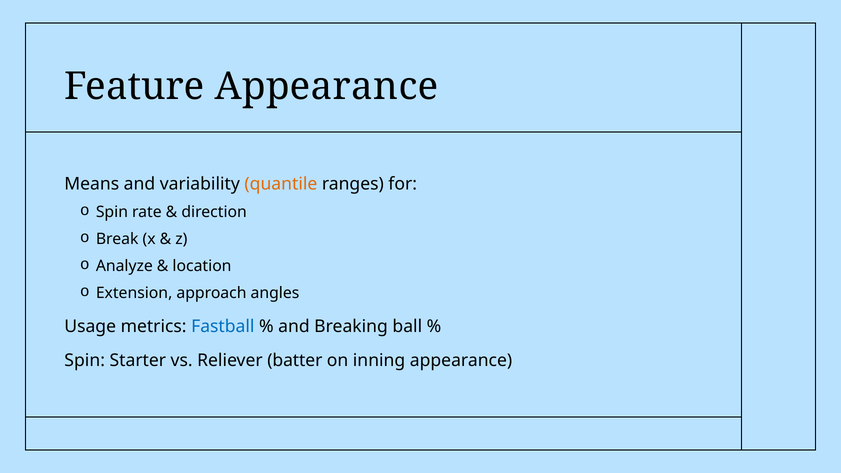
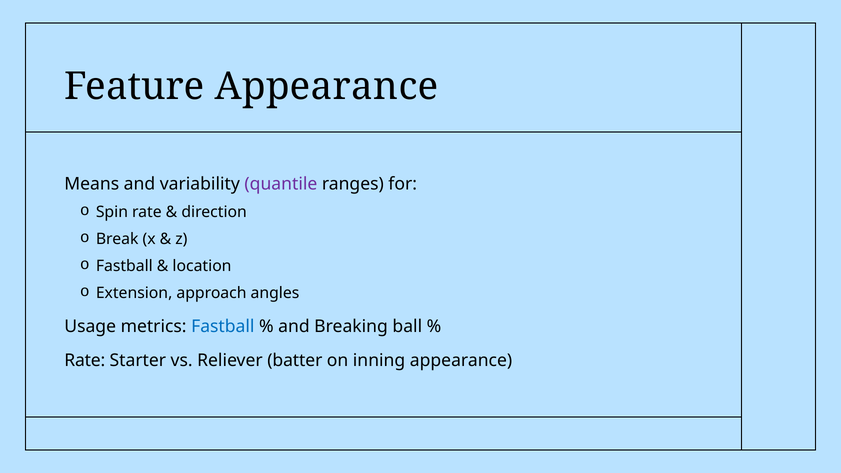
quantile colour: orange -> purple
Analyze at (124, 266): Analyze -> Fastball
Spin at (85, 360): Spin -> Rate
